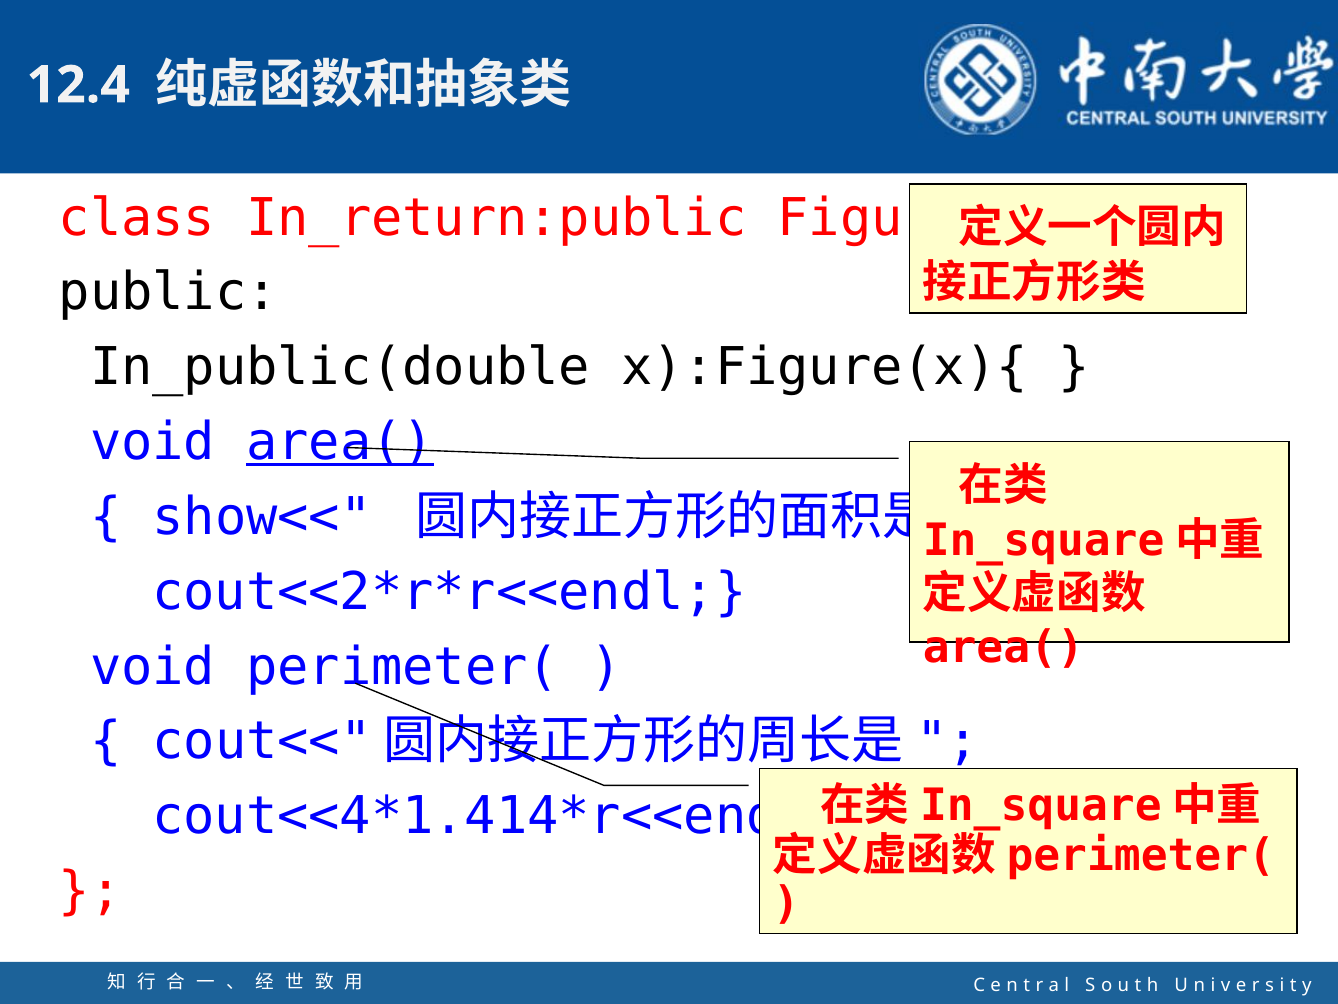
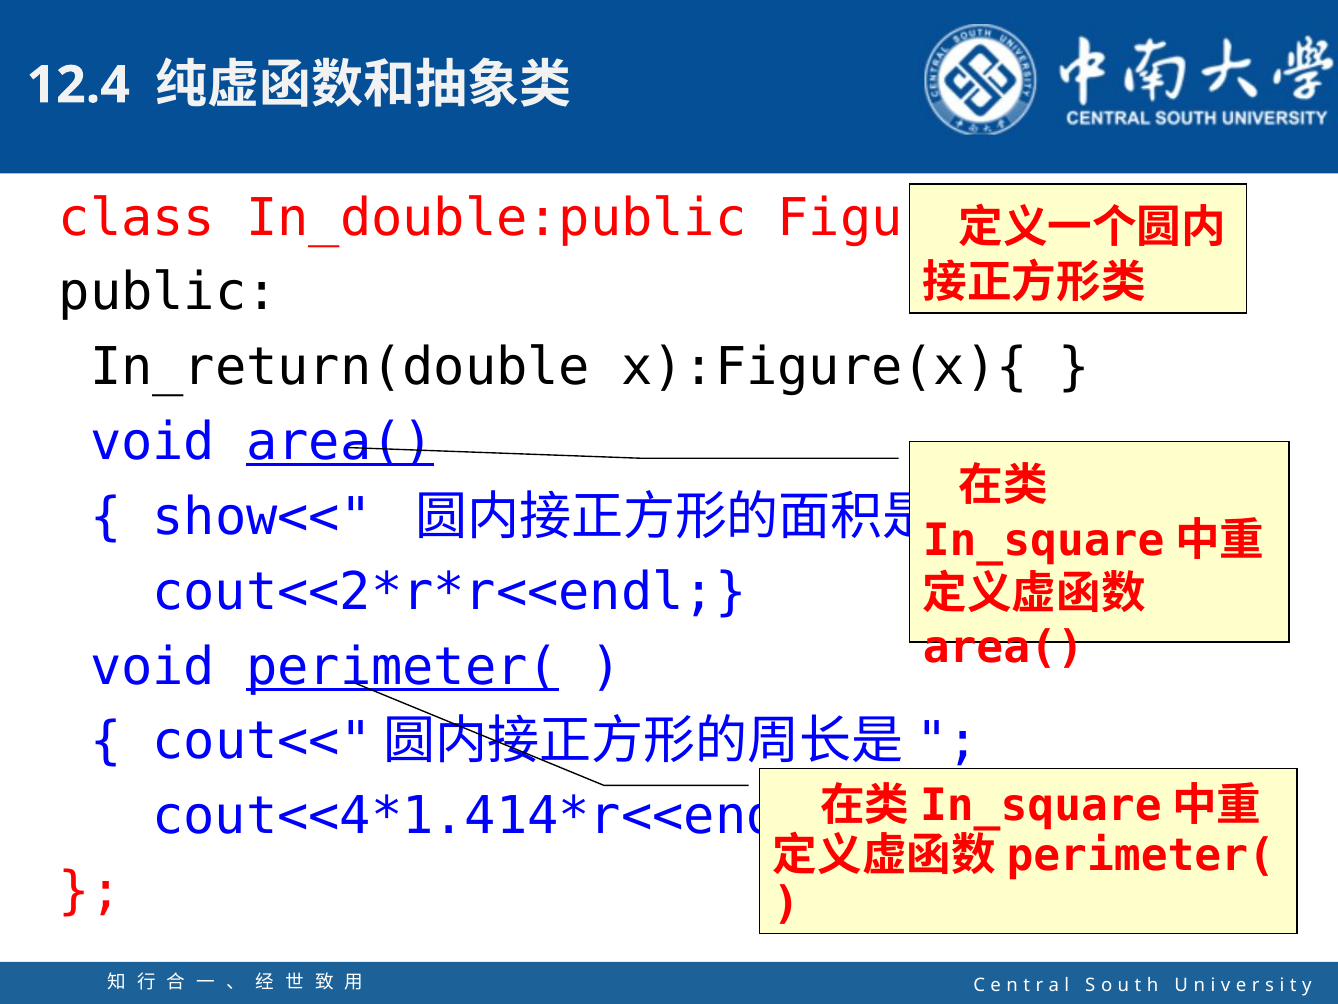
In_return:public: In_return:public -> In_double:public
In_public(double: In_public(double -> In_return(double
perimeter( underline: none -> present
